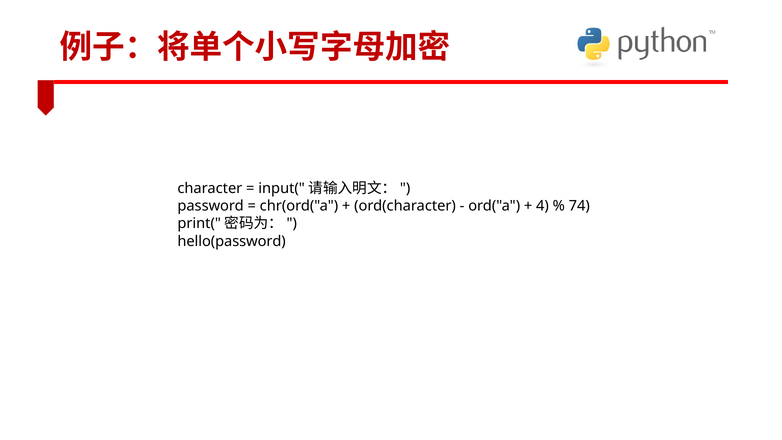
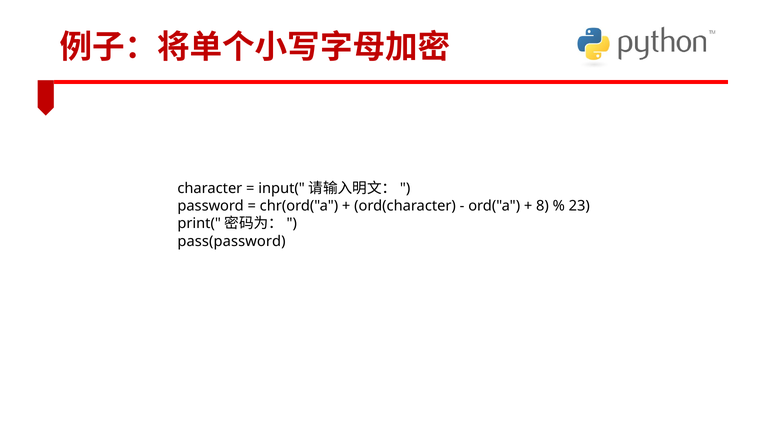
4: 4 -> 8
74: 74 -> 23
hello(password: hello(password -> pass(password
